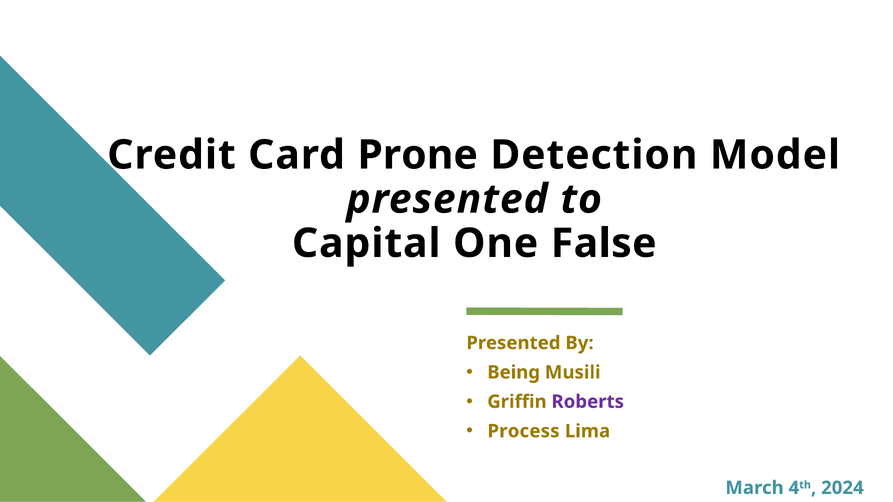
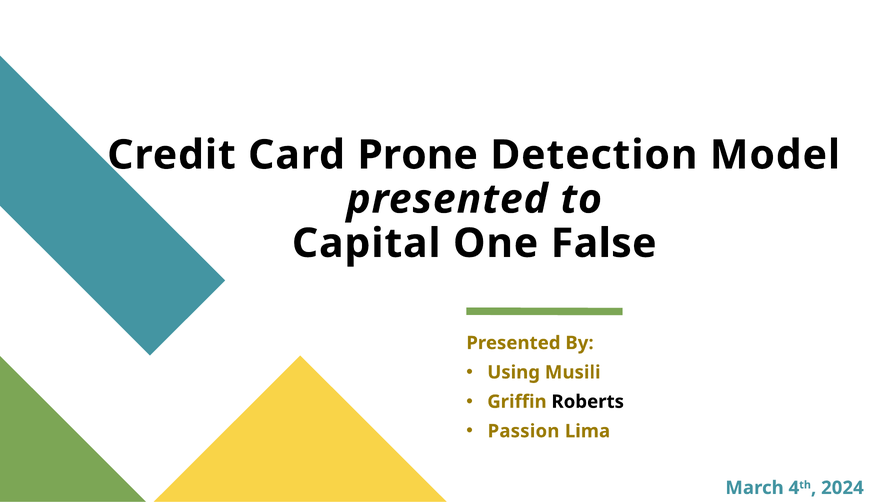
Being: Being -> Using
Roberts colour: purple -> black
Process: Process -> Passion
